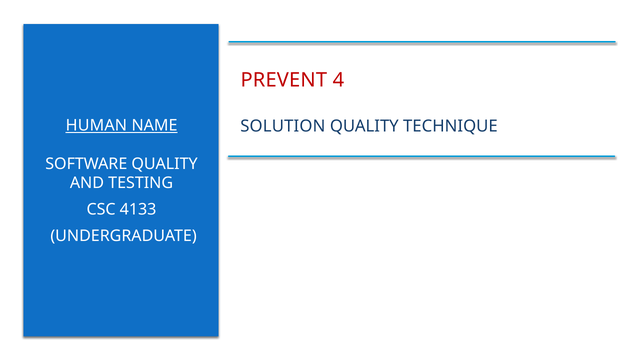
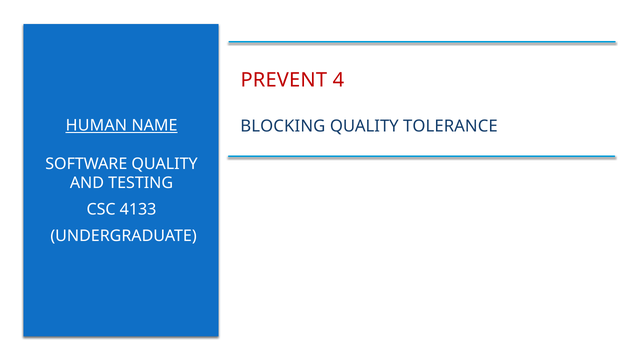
SOLUTION: SOLUTION -> BLOCKING
TECHNIQUE: TECHNIQUE -> TOLERANCE
